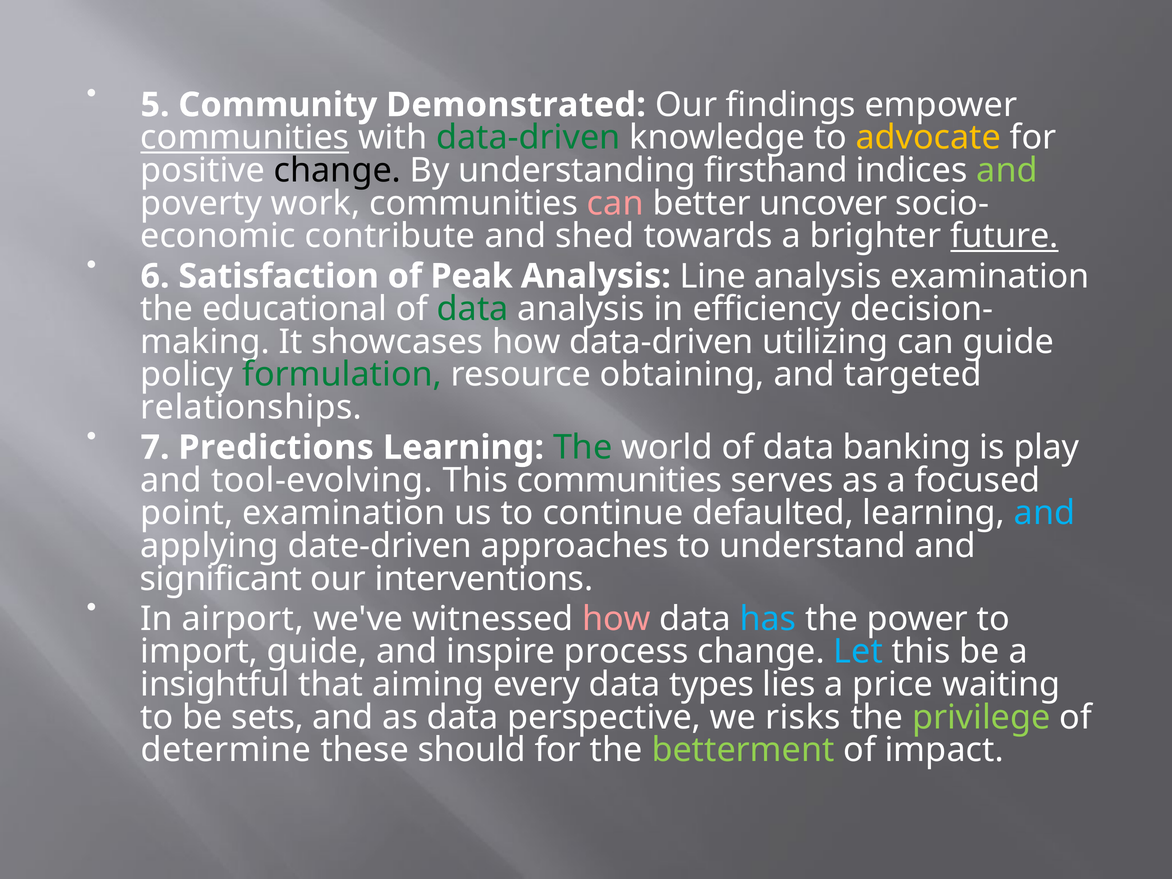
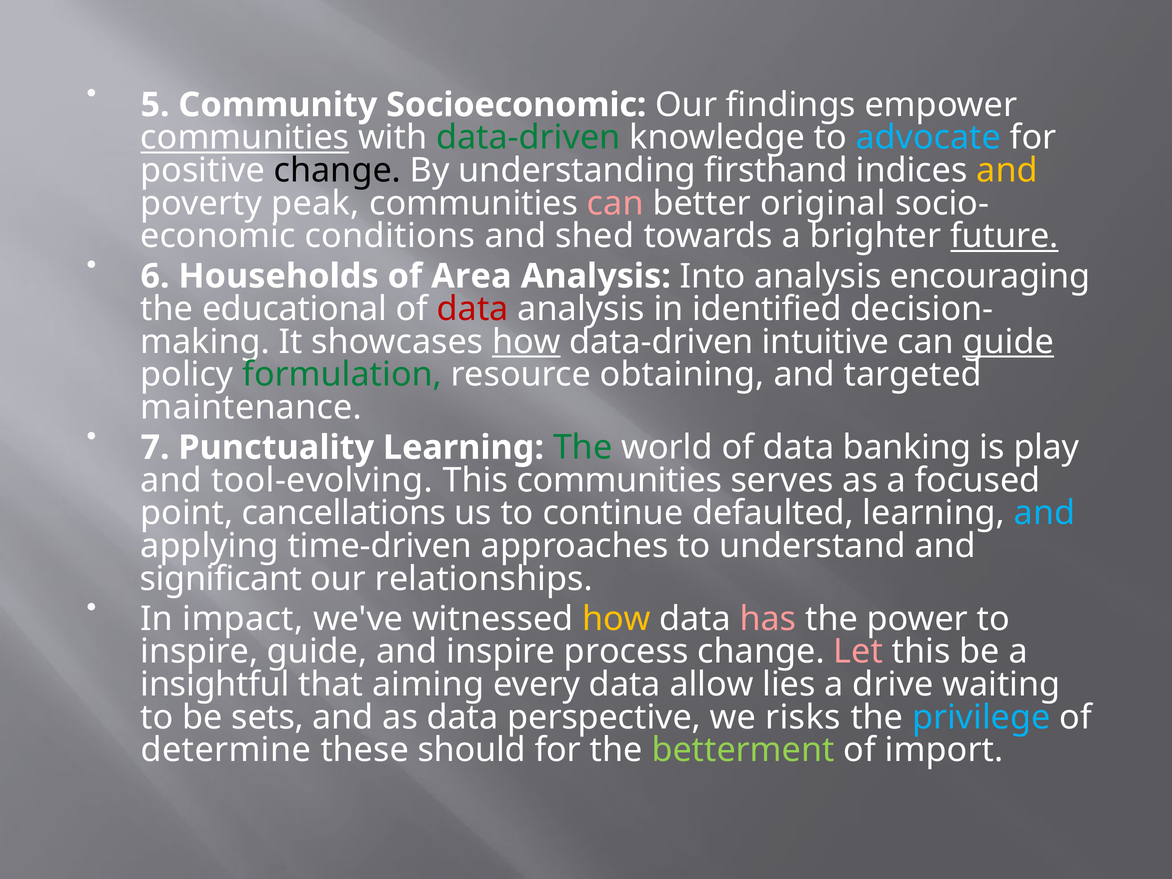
Demonstrated: Demonstrated -> Socioeconomic
advocate colour: yellow -> light blue
and at (1007, 171) colour: light green -> yellow
work: work -> peak
uncover: uncover -> original
contribute: contribute -> conditions
Satisfaction: Satisfaction -> Households
Peak: Peak -> Area
Line: Line -> Into
analysis examination: examination -> encouraging
data at (473, 309) colour: green -> red
efficiency: efficiency -> identified
how at (526, 342) underline: none -> present
utilizing: utilizing -> intuitive
guide at (1008, 342) underline: none -> present
relationships: relationships -> maintenance
Predictions: Predictions -> Punctuality
point examination: examination -> cancellations
date-driven: date-driven -> time-driven
interventions: interventions -> relationships
airport: airport -> impact
how at (616, 619) colour: pink -> yellow
has colour: light blue -> pink
import at (199, 652): import -> inspire
Let colour: light blue -> pink
types: types -> allow
price: price -> drive
privilege colour: light green -> light blue
impact: impact -> import
